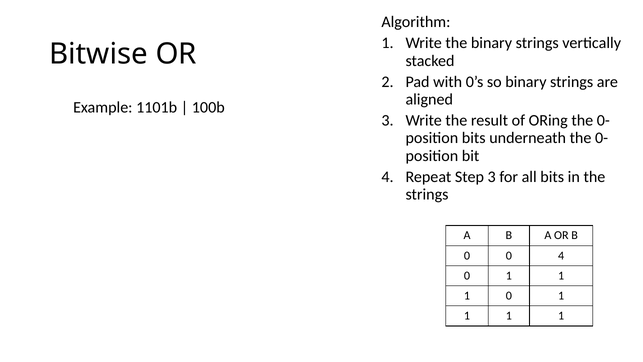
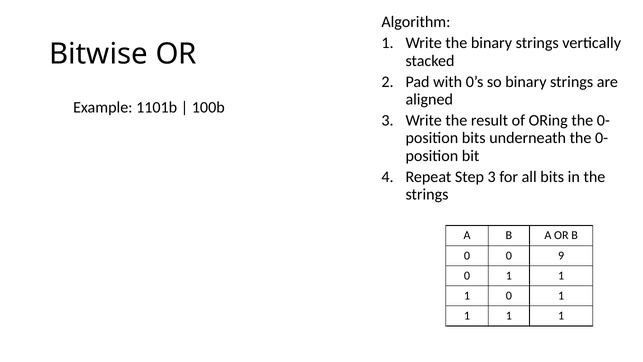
0 4: 4 -> 9
